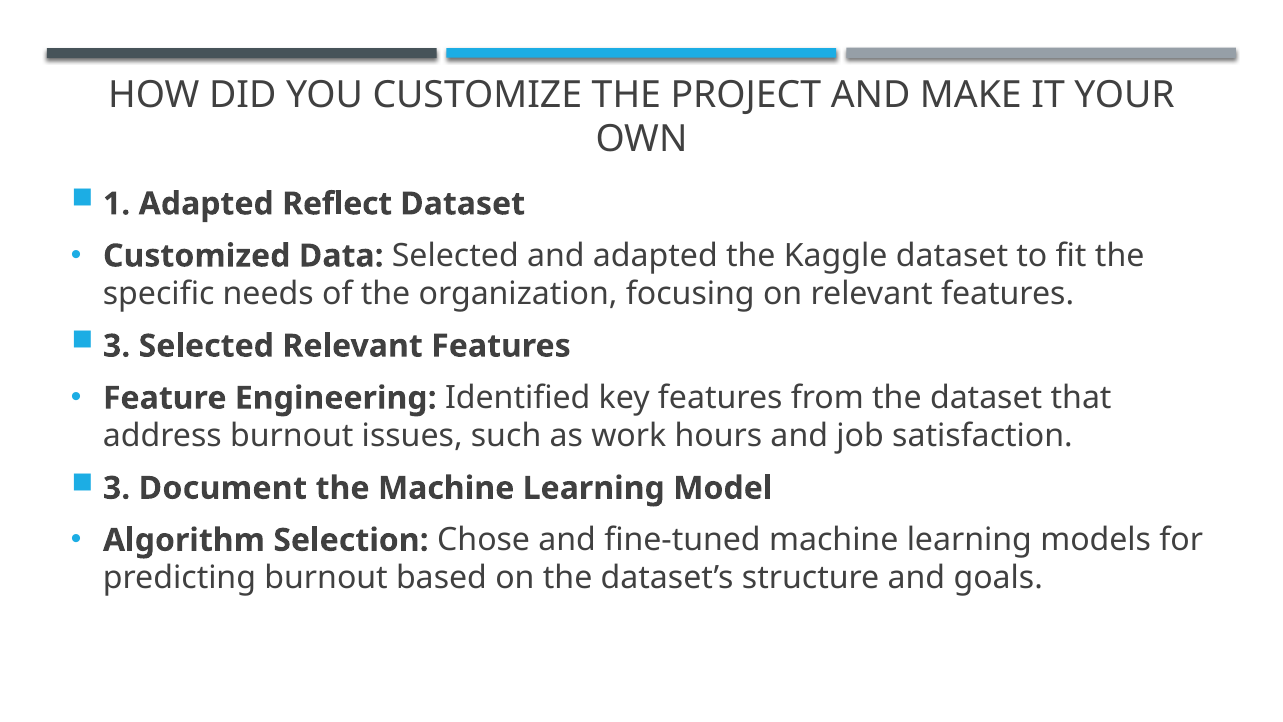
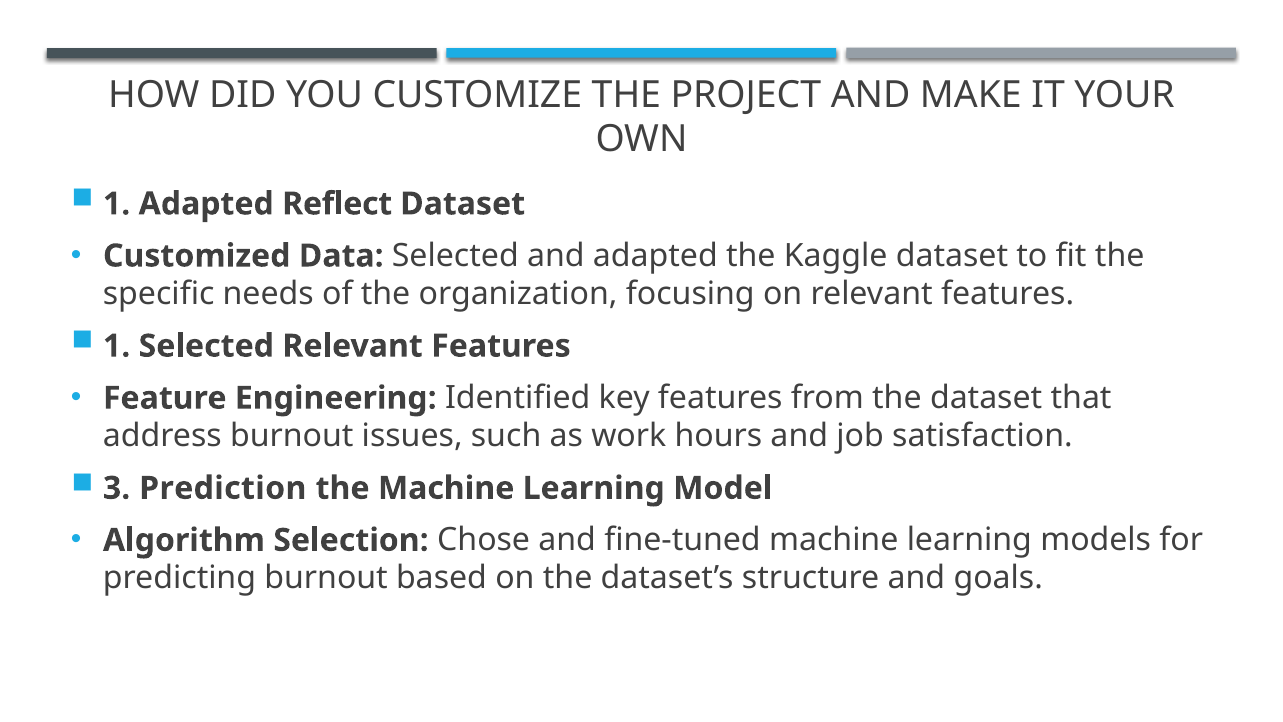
3 at (117, 346): 3 -> 1
Document: Document -> Prediction
